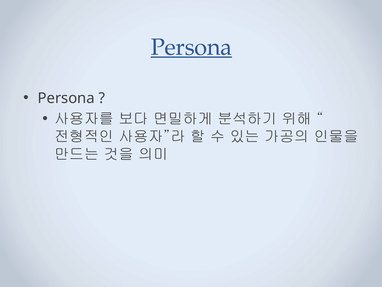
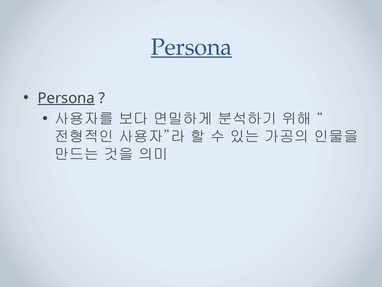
Persona at (66, 98) underline: none -> present
